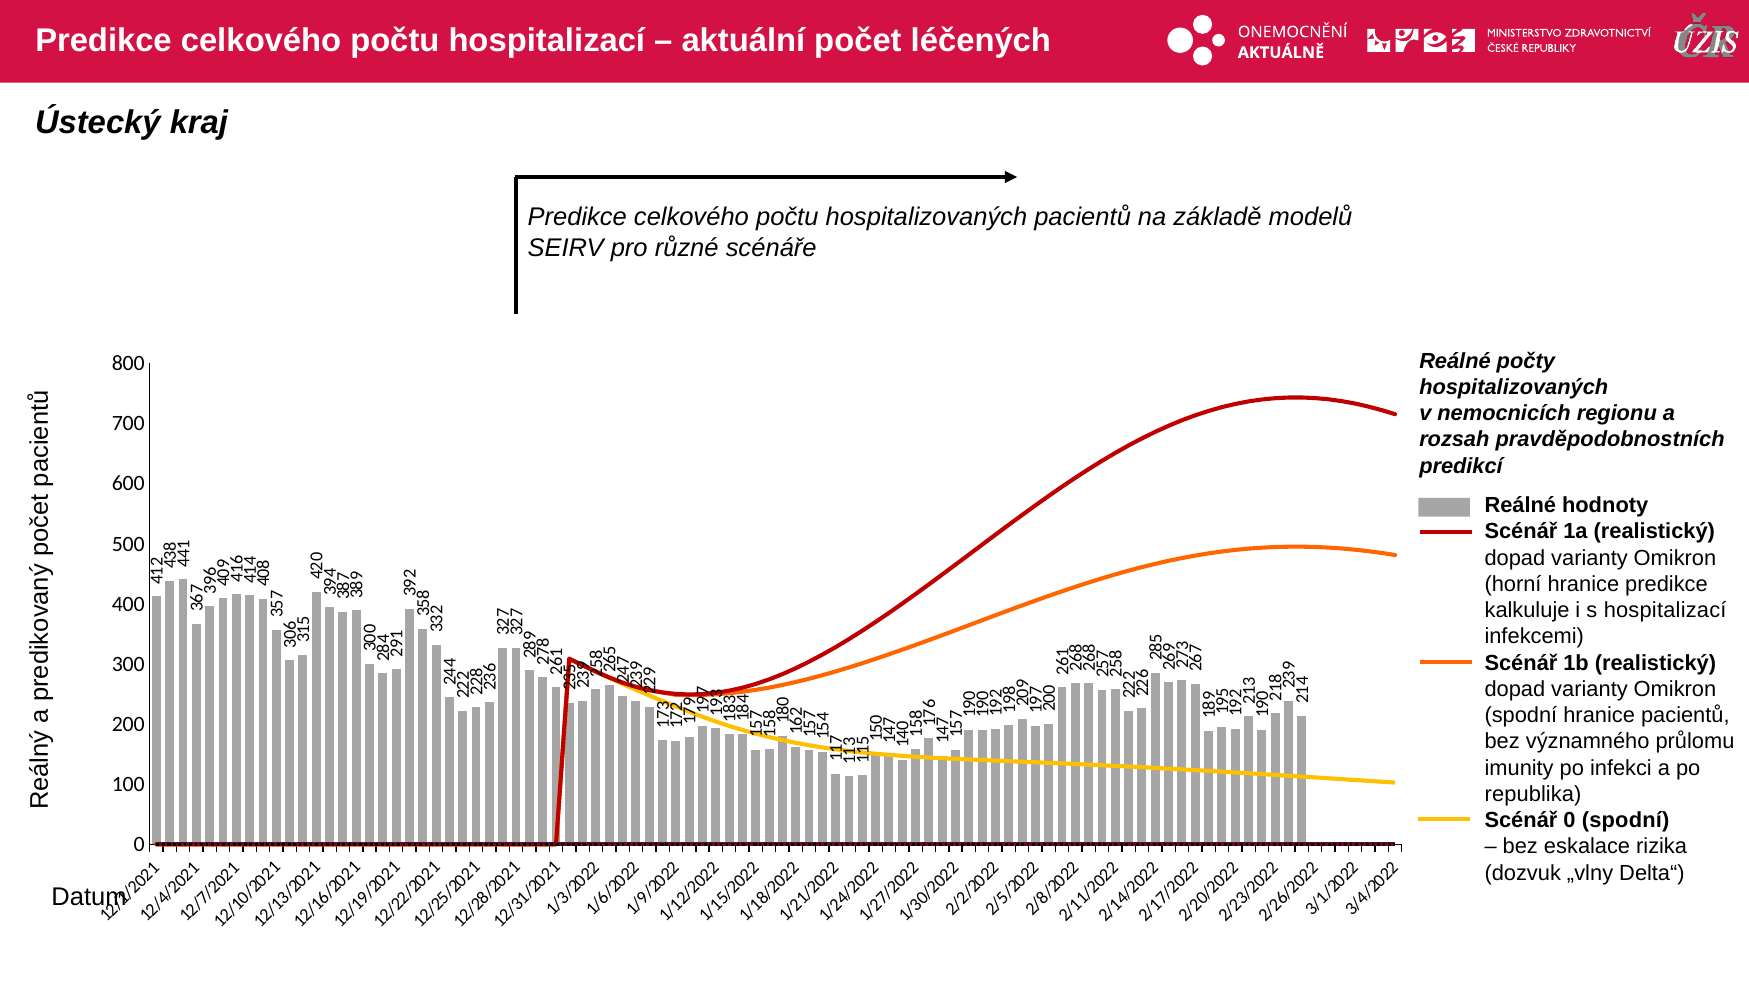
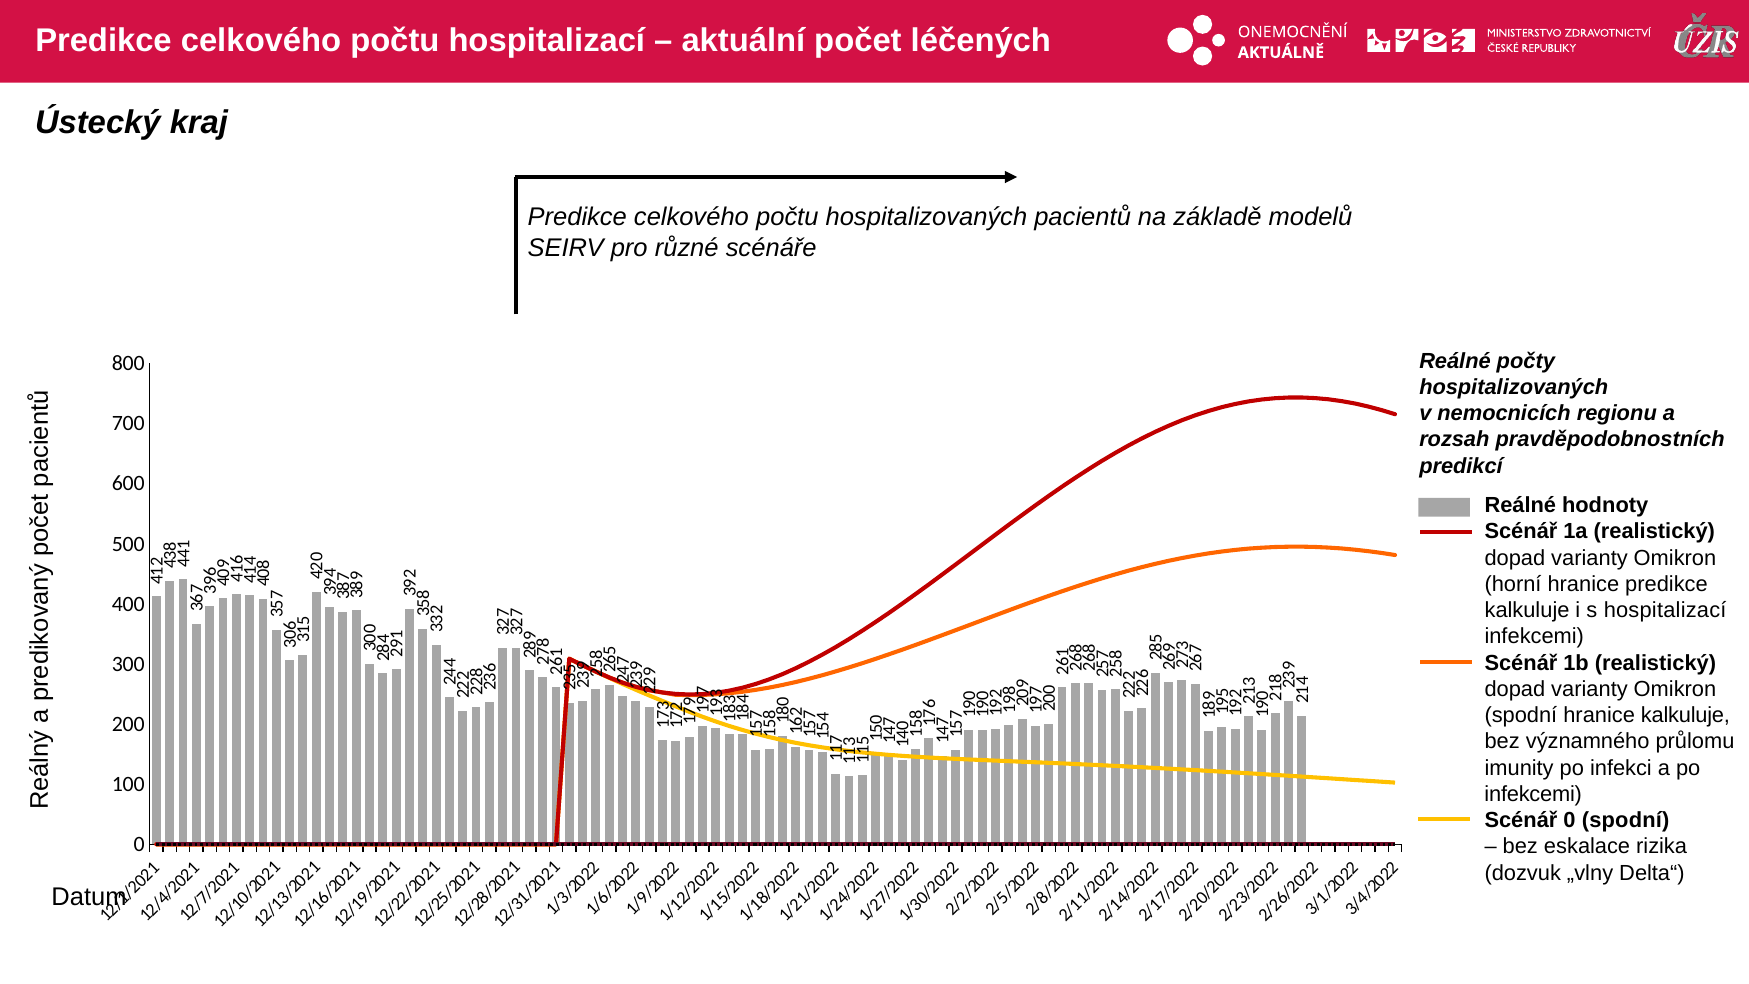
hranice pacientů: pacientů -> kalkuluje
republika at (1533, 794): republika -> infekcemi
